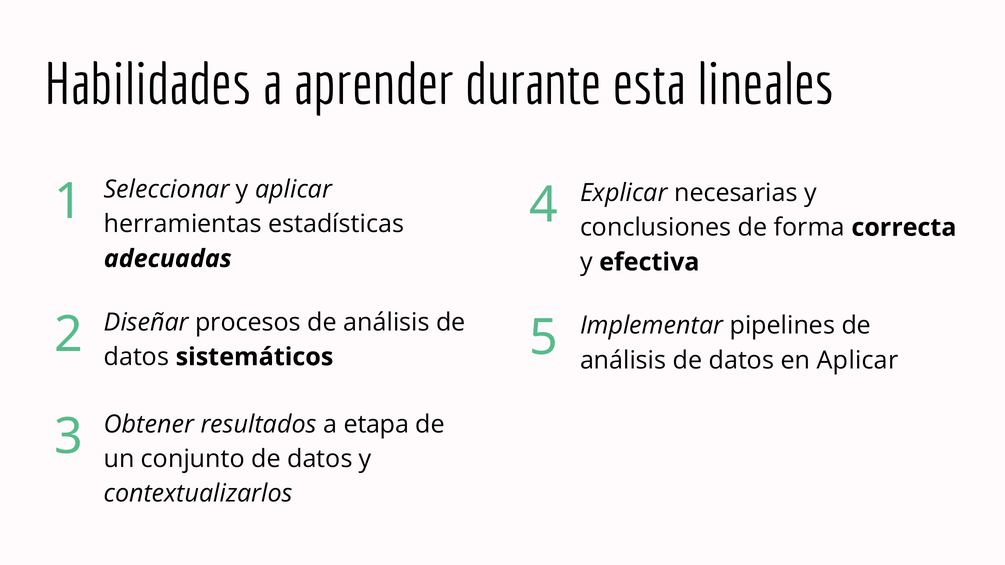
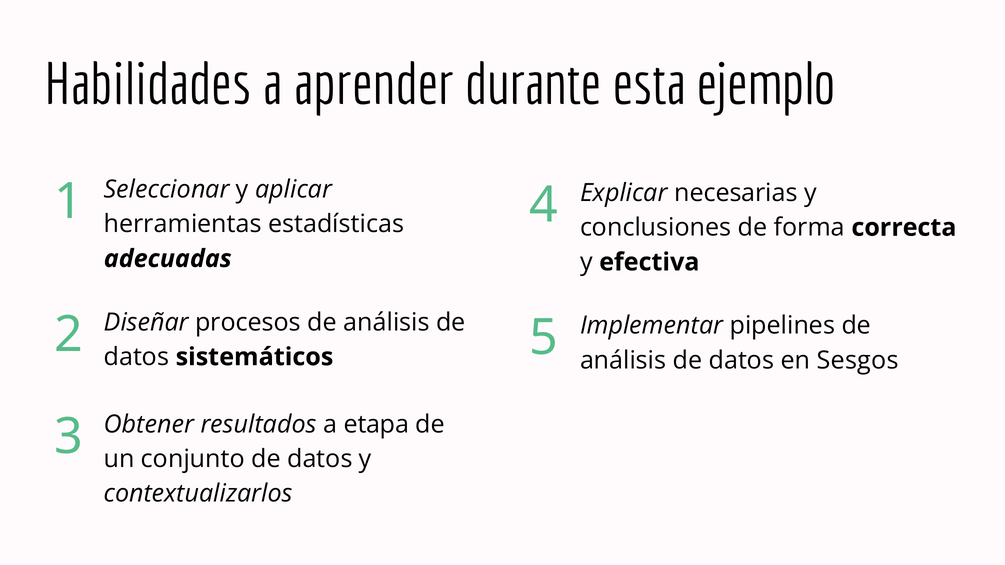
lineales: lineales -> ejemplo
en Aplicar: Aplicar -> Sesgos
